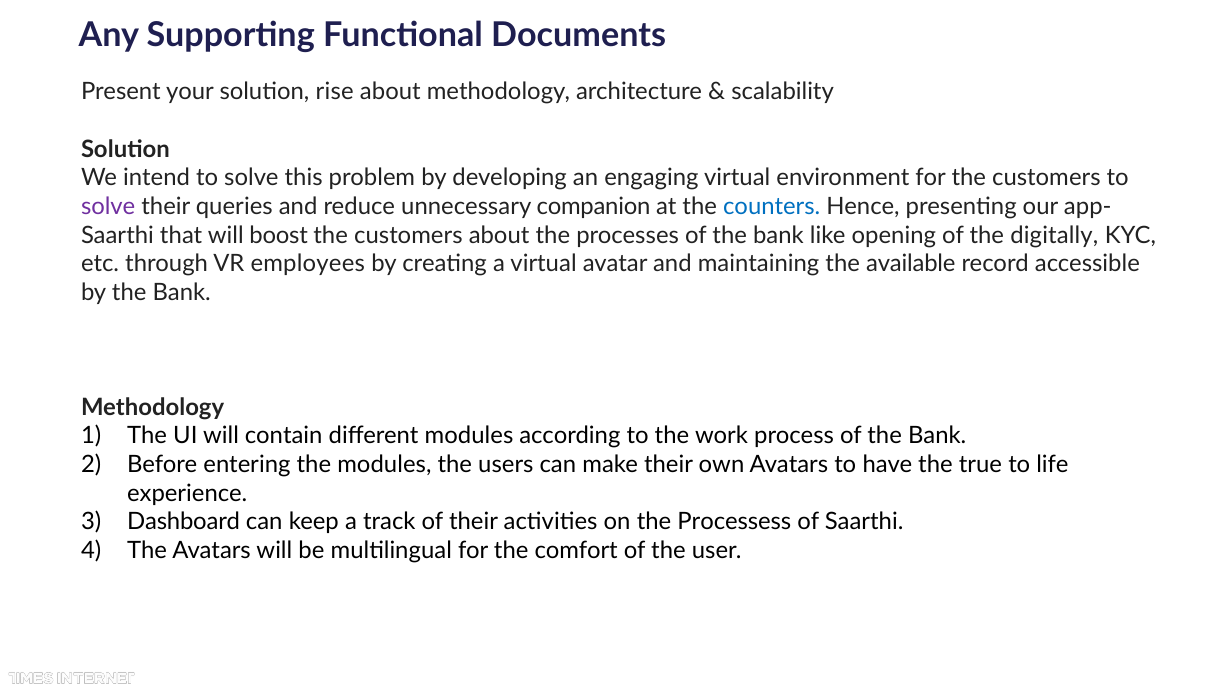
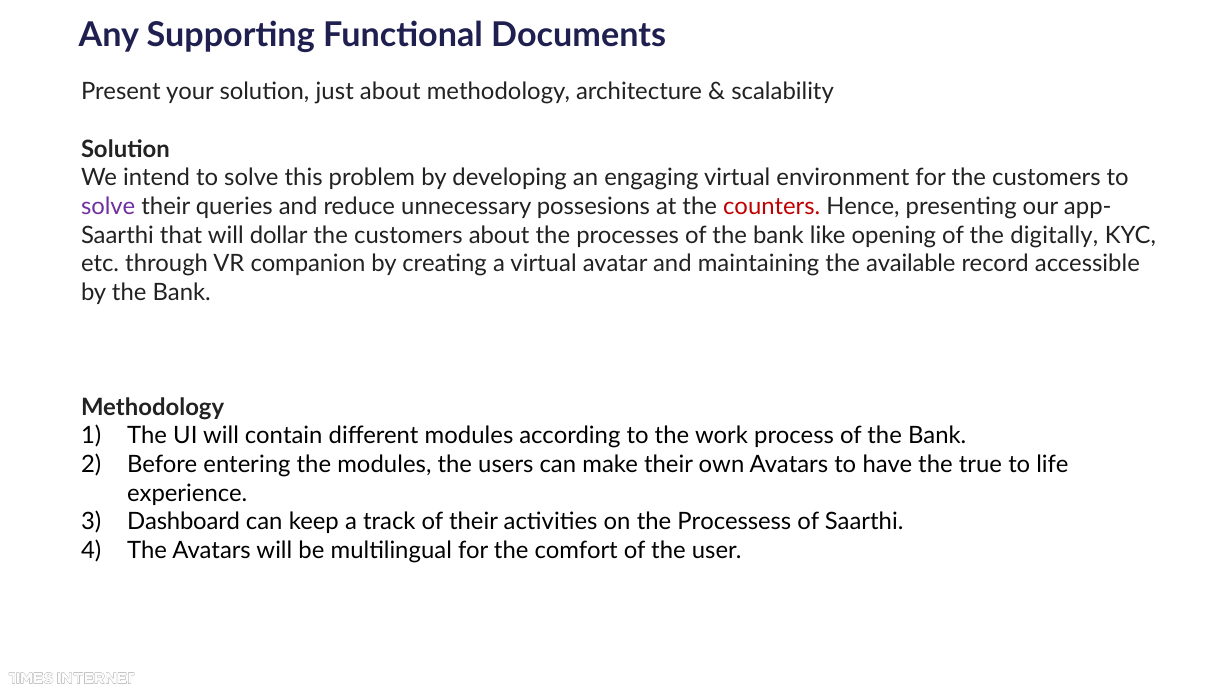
rise: rise -> just
companion: companion -> possesions
counters colour: blue -> red
boost: boost -> dollar
employees: employees -> companion
